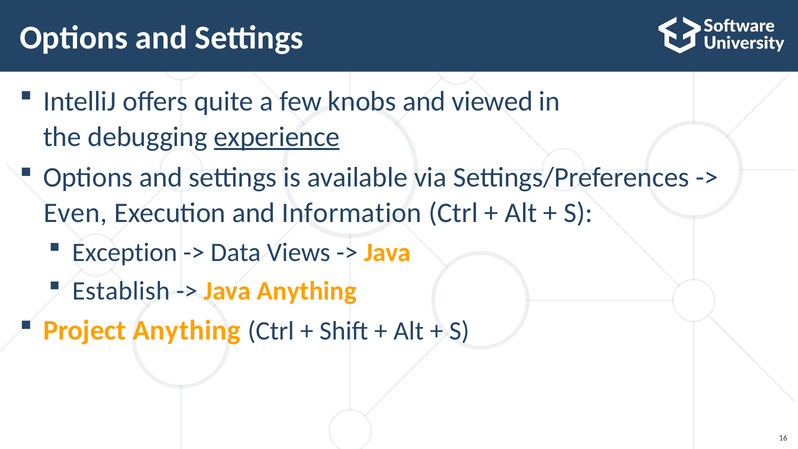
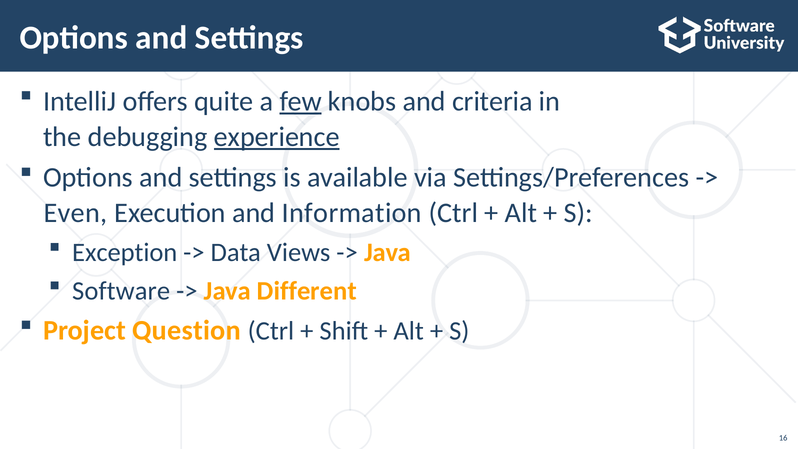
few underline: none -> present
viewed: viewed -> criteria
Establish: Establish -> Software
Java Anything: Anything -> Different
Project Anything: Anything -> Question
